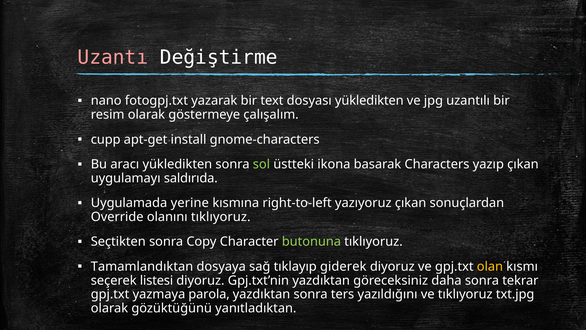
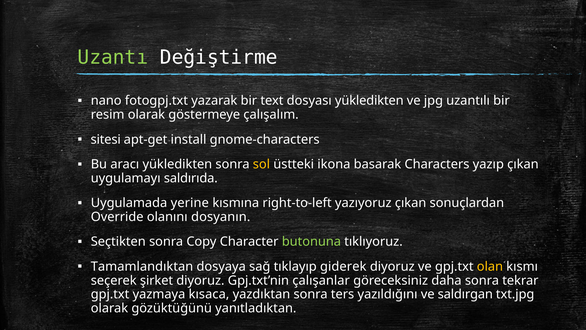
Uzantı colour: pink -> light green
cupp: cupp -> sitesi
sol colour: light green -> yellow
olanını tıklıyoruz: tıklıyoruz -> dosyanın
listesi: listesi -> şirket
Gpj.txt’nin yazdıktan: yazdıktan -> çalışanlar
parola: parola -> kısaca
ve tıklıyoruz: tıklıyoruz -> saldırgan
